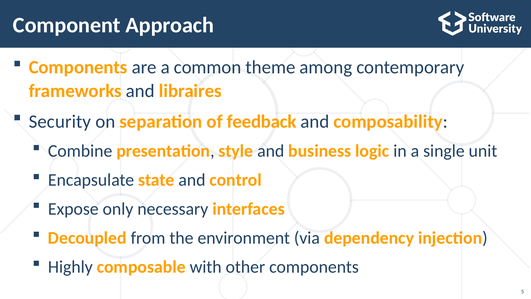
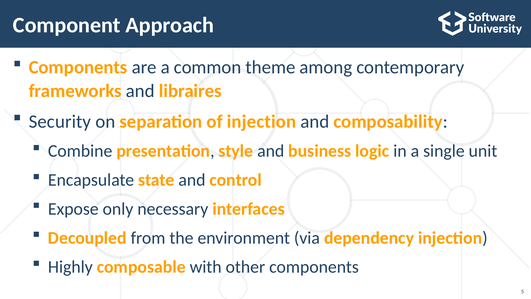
of feedback: feedback -> injection
